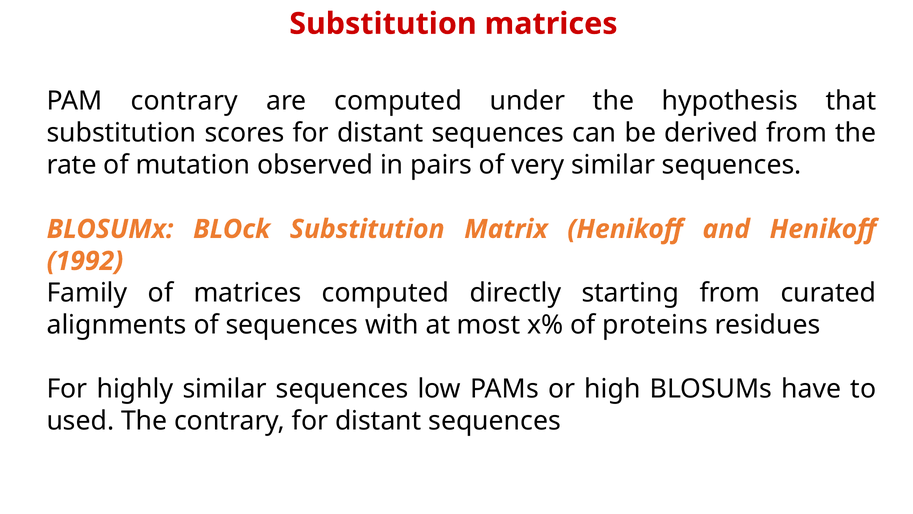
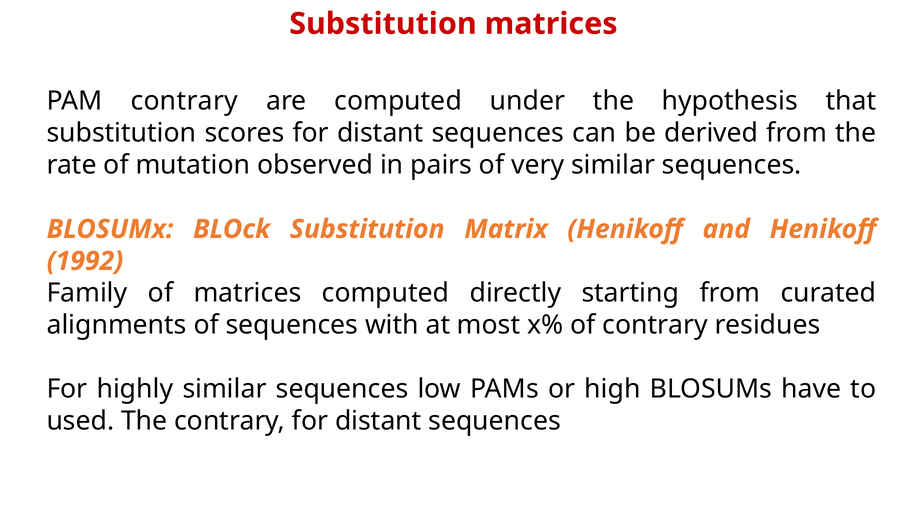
of proteins: proteins -> contrary
